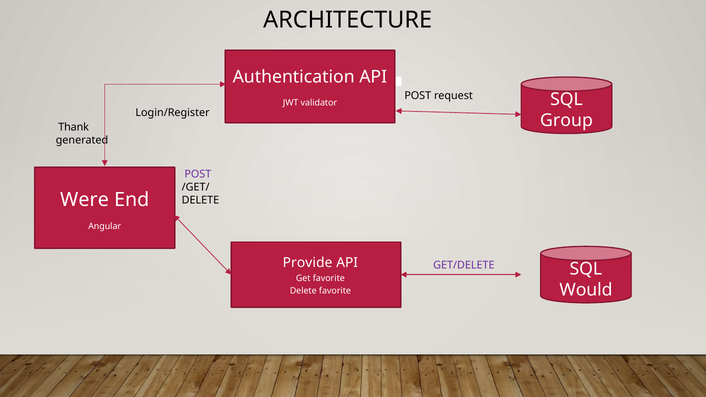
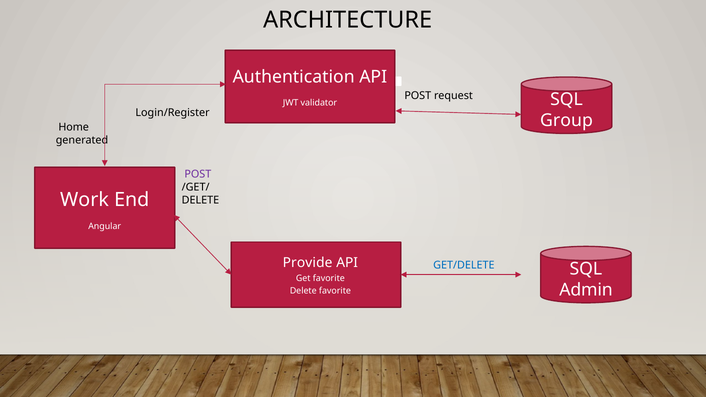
Thank: Thank -> Home
Were: Were -> Work
GET/DELETE colour: purple -> blue
Would: Would -> Admin
